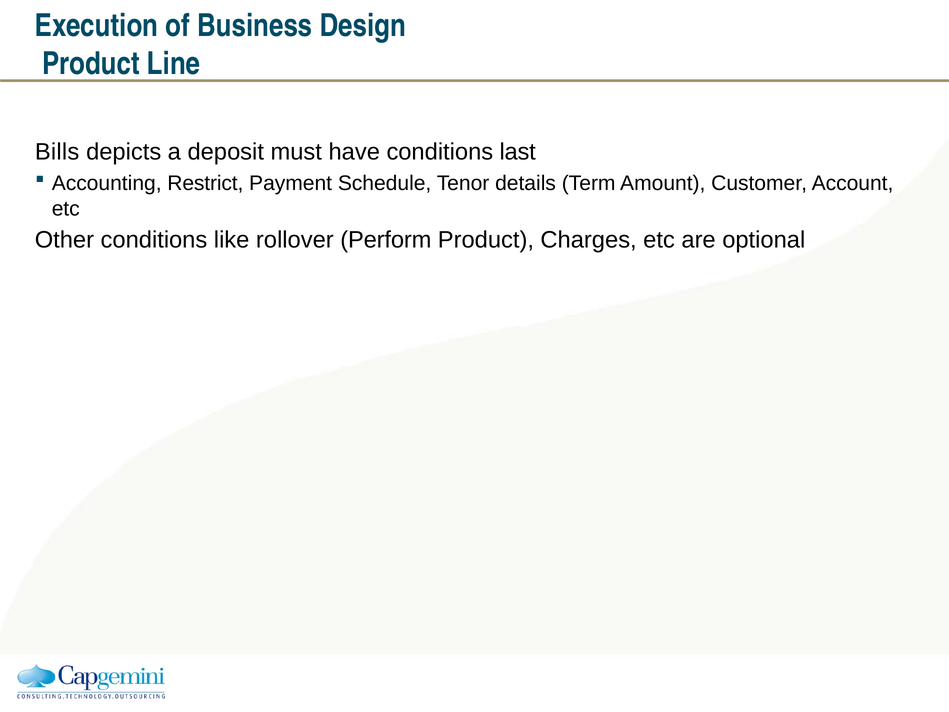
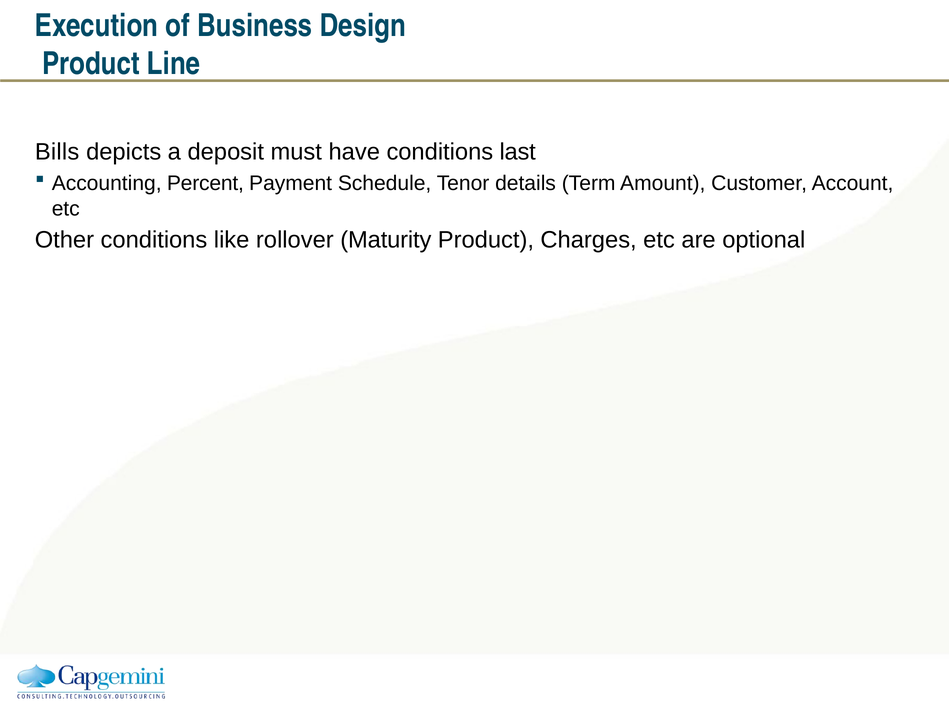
Restrict: Restrict -> Percent
Perform: Perform -> Maturity
